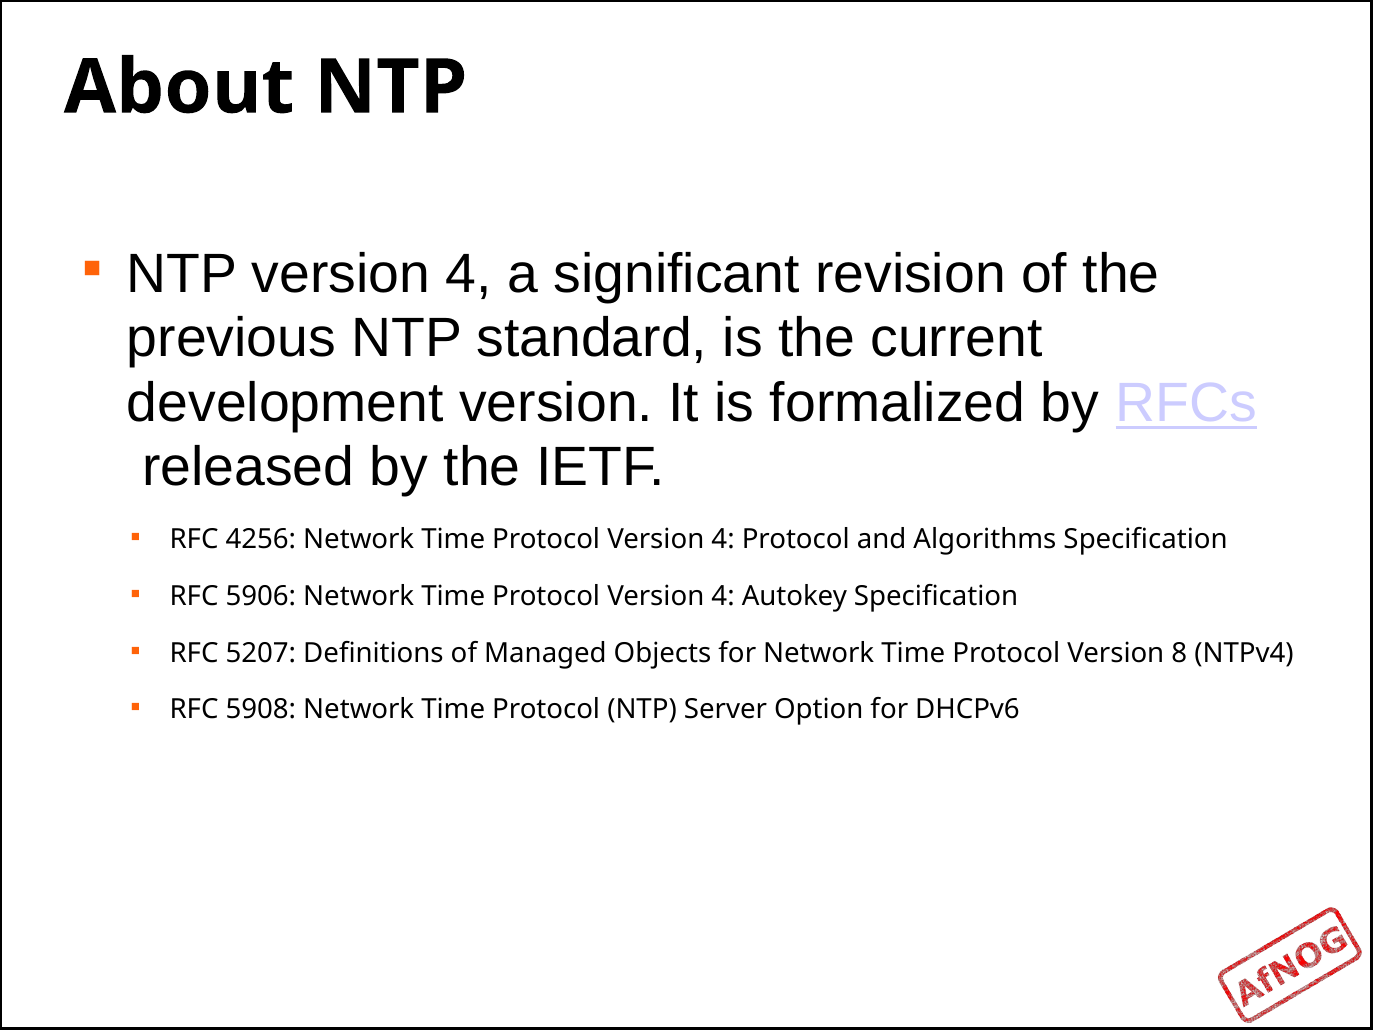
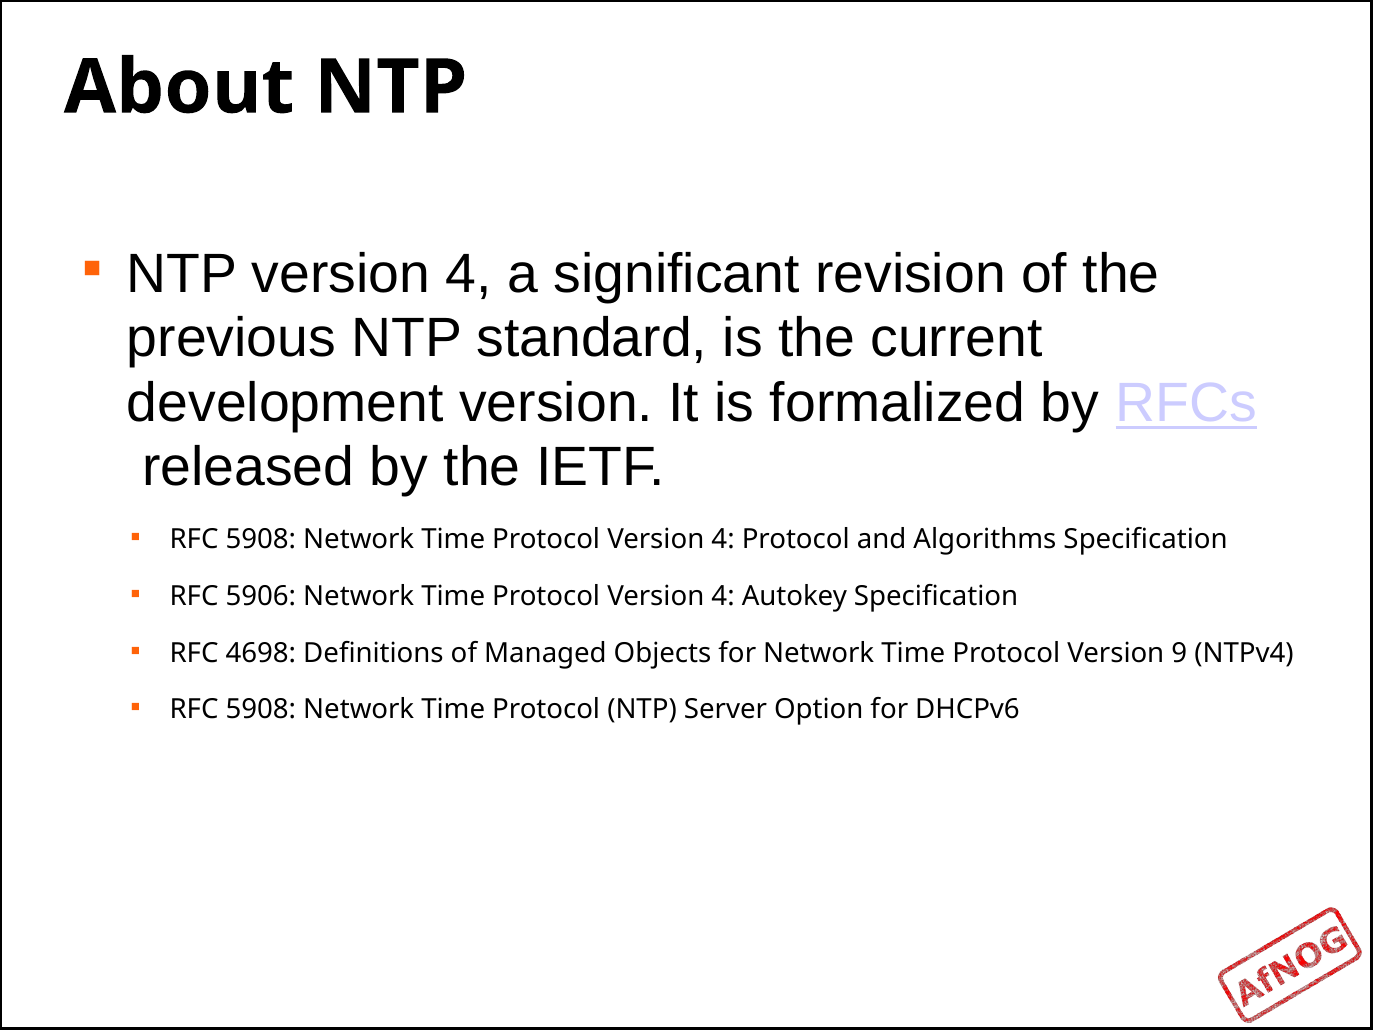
4256 at (261, 540): 4256 -> 5908
5207: 5207 -> 4698
8: 8 -> 9
